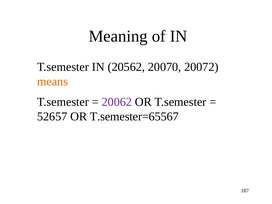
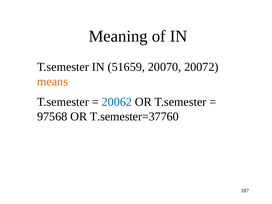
20562: 20562 -> 51659
20062 colour: purple -> blue
52657: 52657 -> 97568
T.semester=65567: T.semester=65567 -> T.semester=37760
